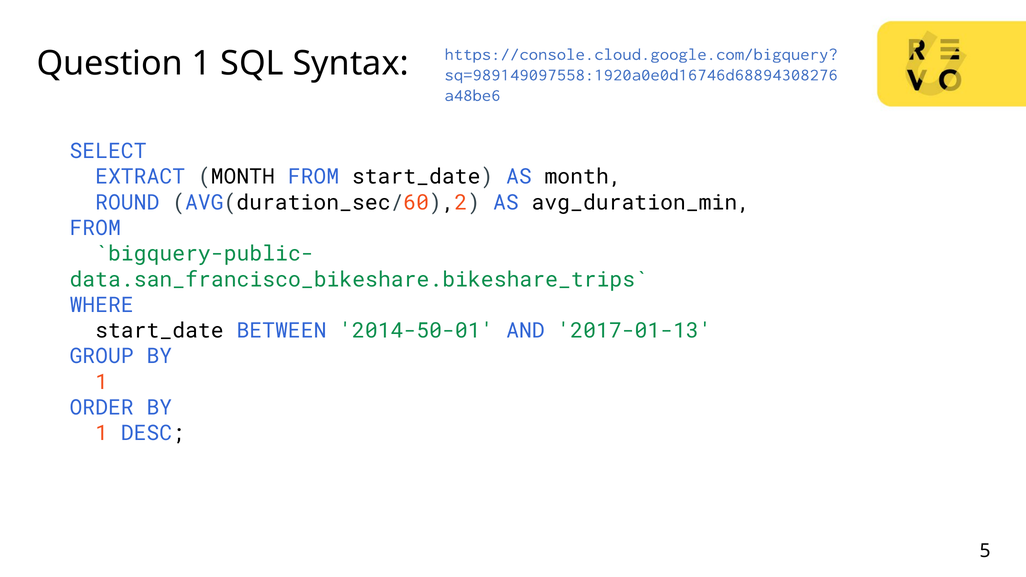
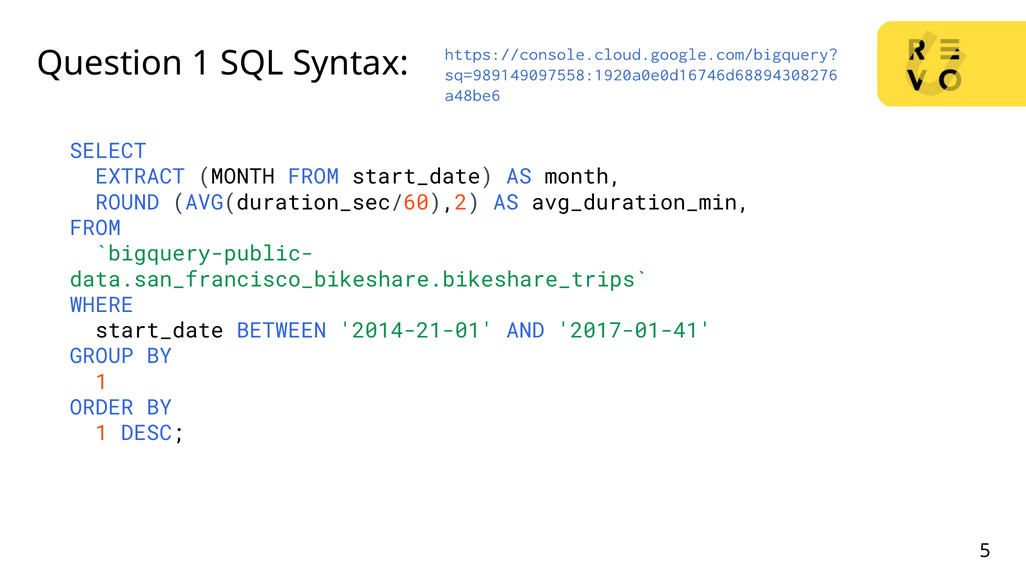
2014-50-01: 2014-50-01 -> 2014-21-01
2017-01-13: 2017-01-13 -> 2017-01-41
